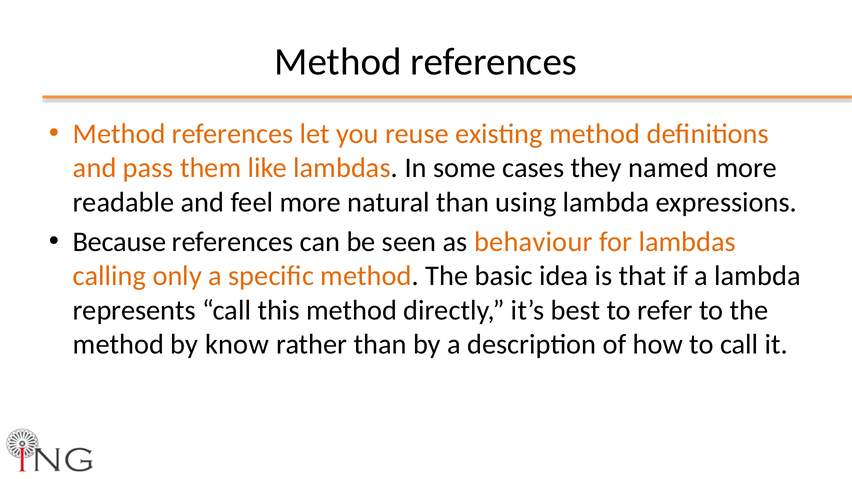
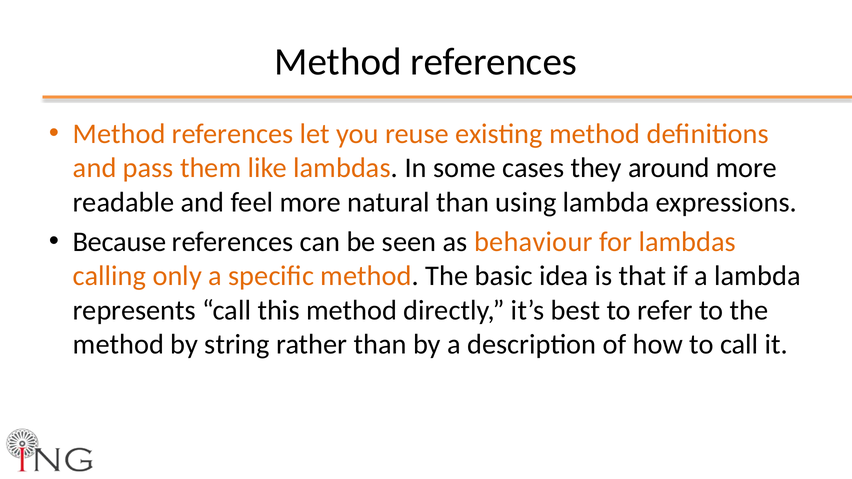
named: named -> around
know: know -> string
